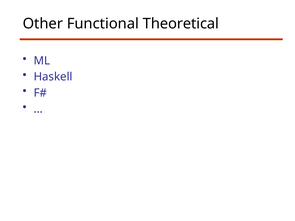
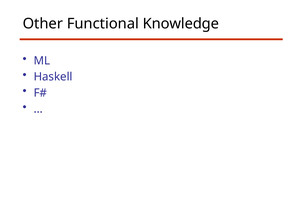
Theoretical: Theoretical -> Knowledge
